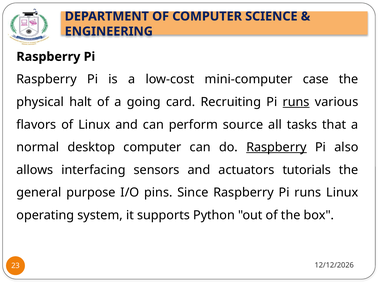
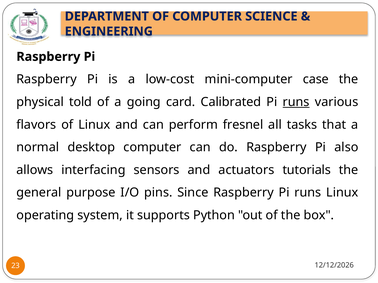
halt: halt -> told
Recruiting: Recruiting -> Calibrated
source: source -> fresnel
Raspberry at (276, 148) underline: present -> none
